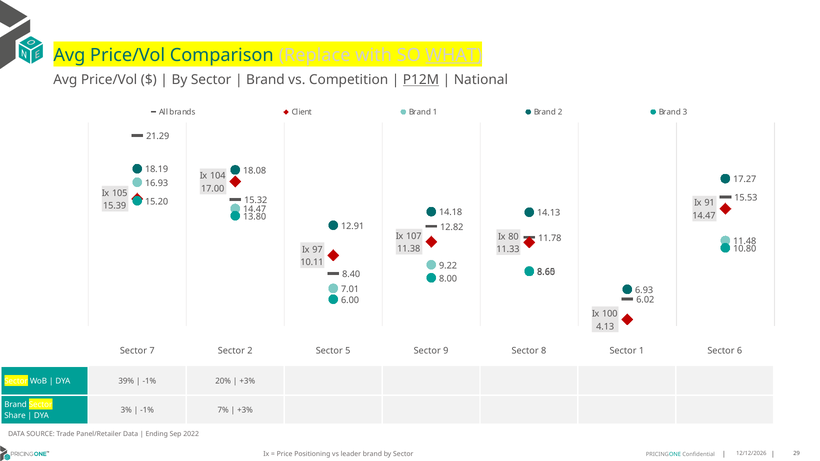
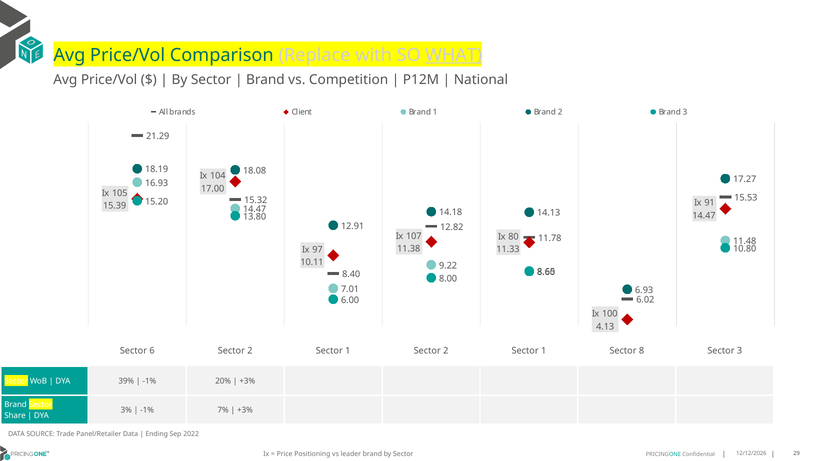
P12M underline: present -> none
7: 7 -> 6
5 at (348, 351): 5 -> 1
9 at (446, 351): 9 -> 2
8 at (544, 351): 8 -> 1
Sector 1: 1 -> 8
Sector 6: 6 -> 3
